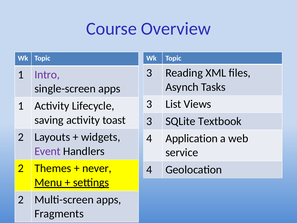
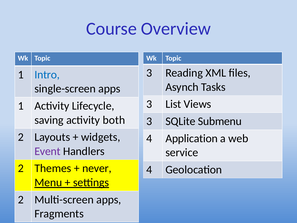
Intro colour: purple -> blue
toast: toast -> both
Textbook: Textbook -> Submenu
